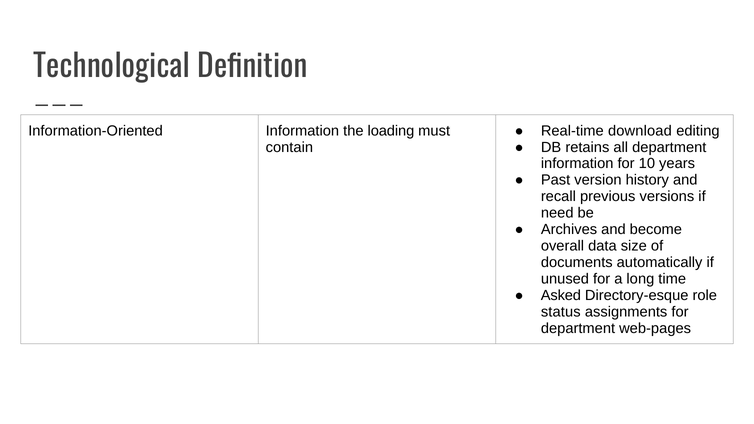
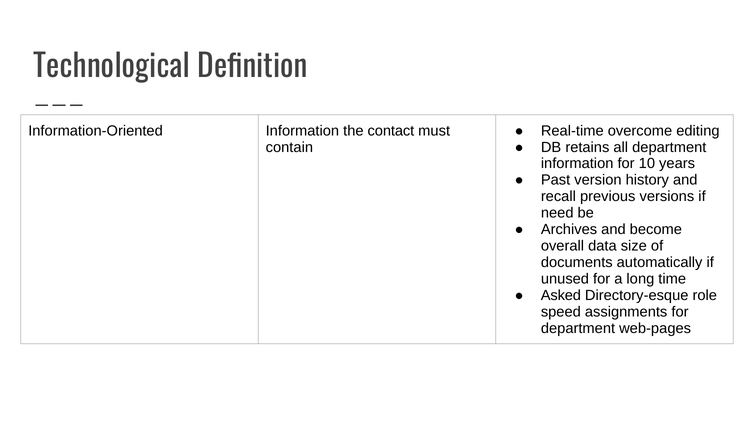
loading: loading -> contact
download: download -> overcome
status: status -> speed
